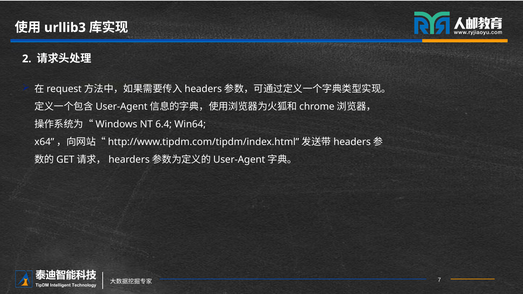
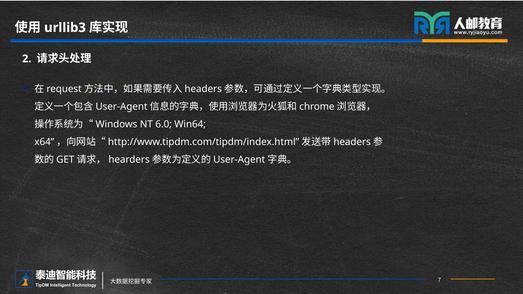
6.4: 6.4 -> 6.0
